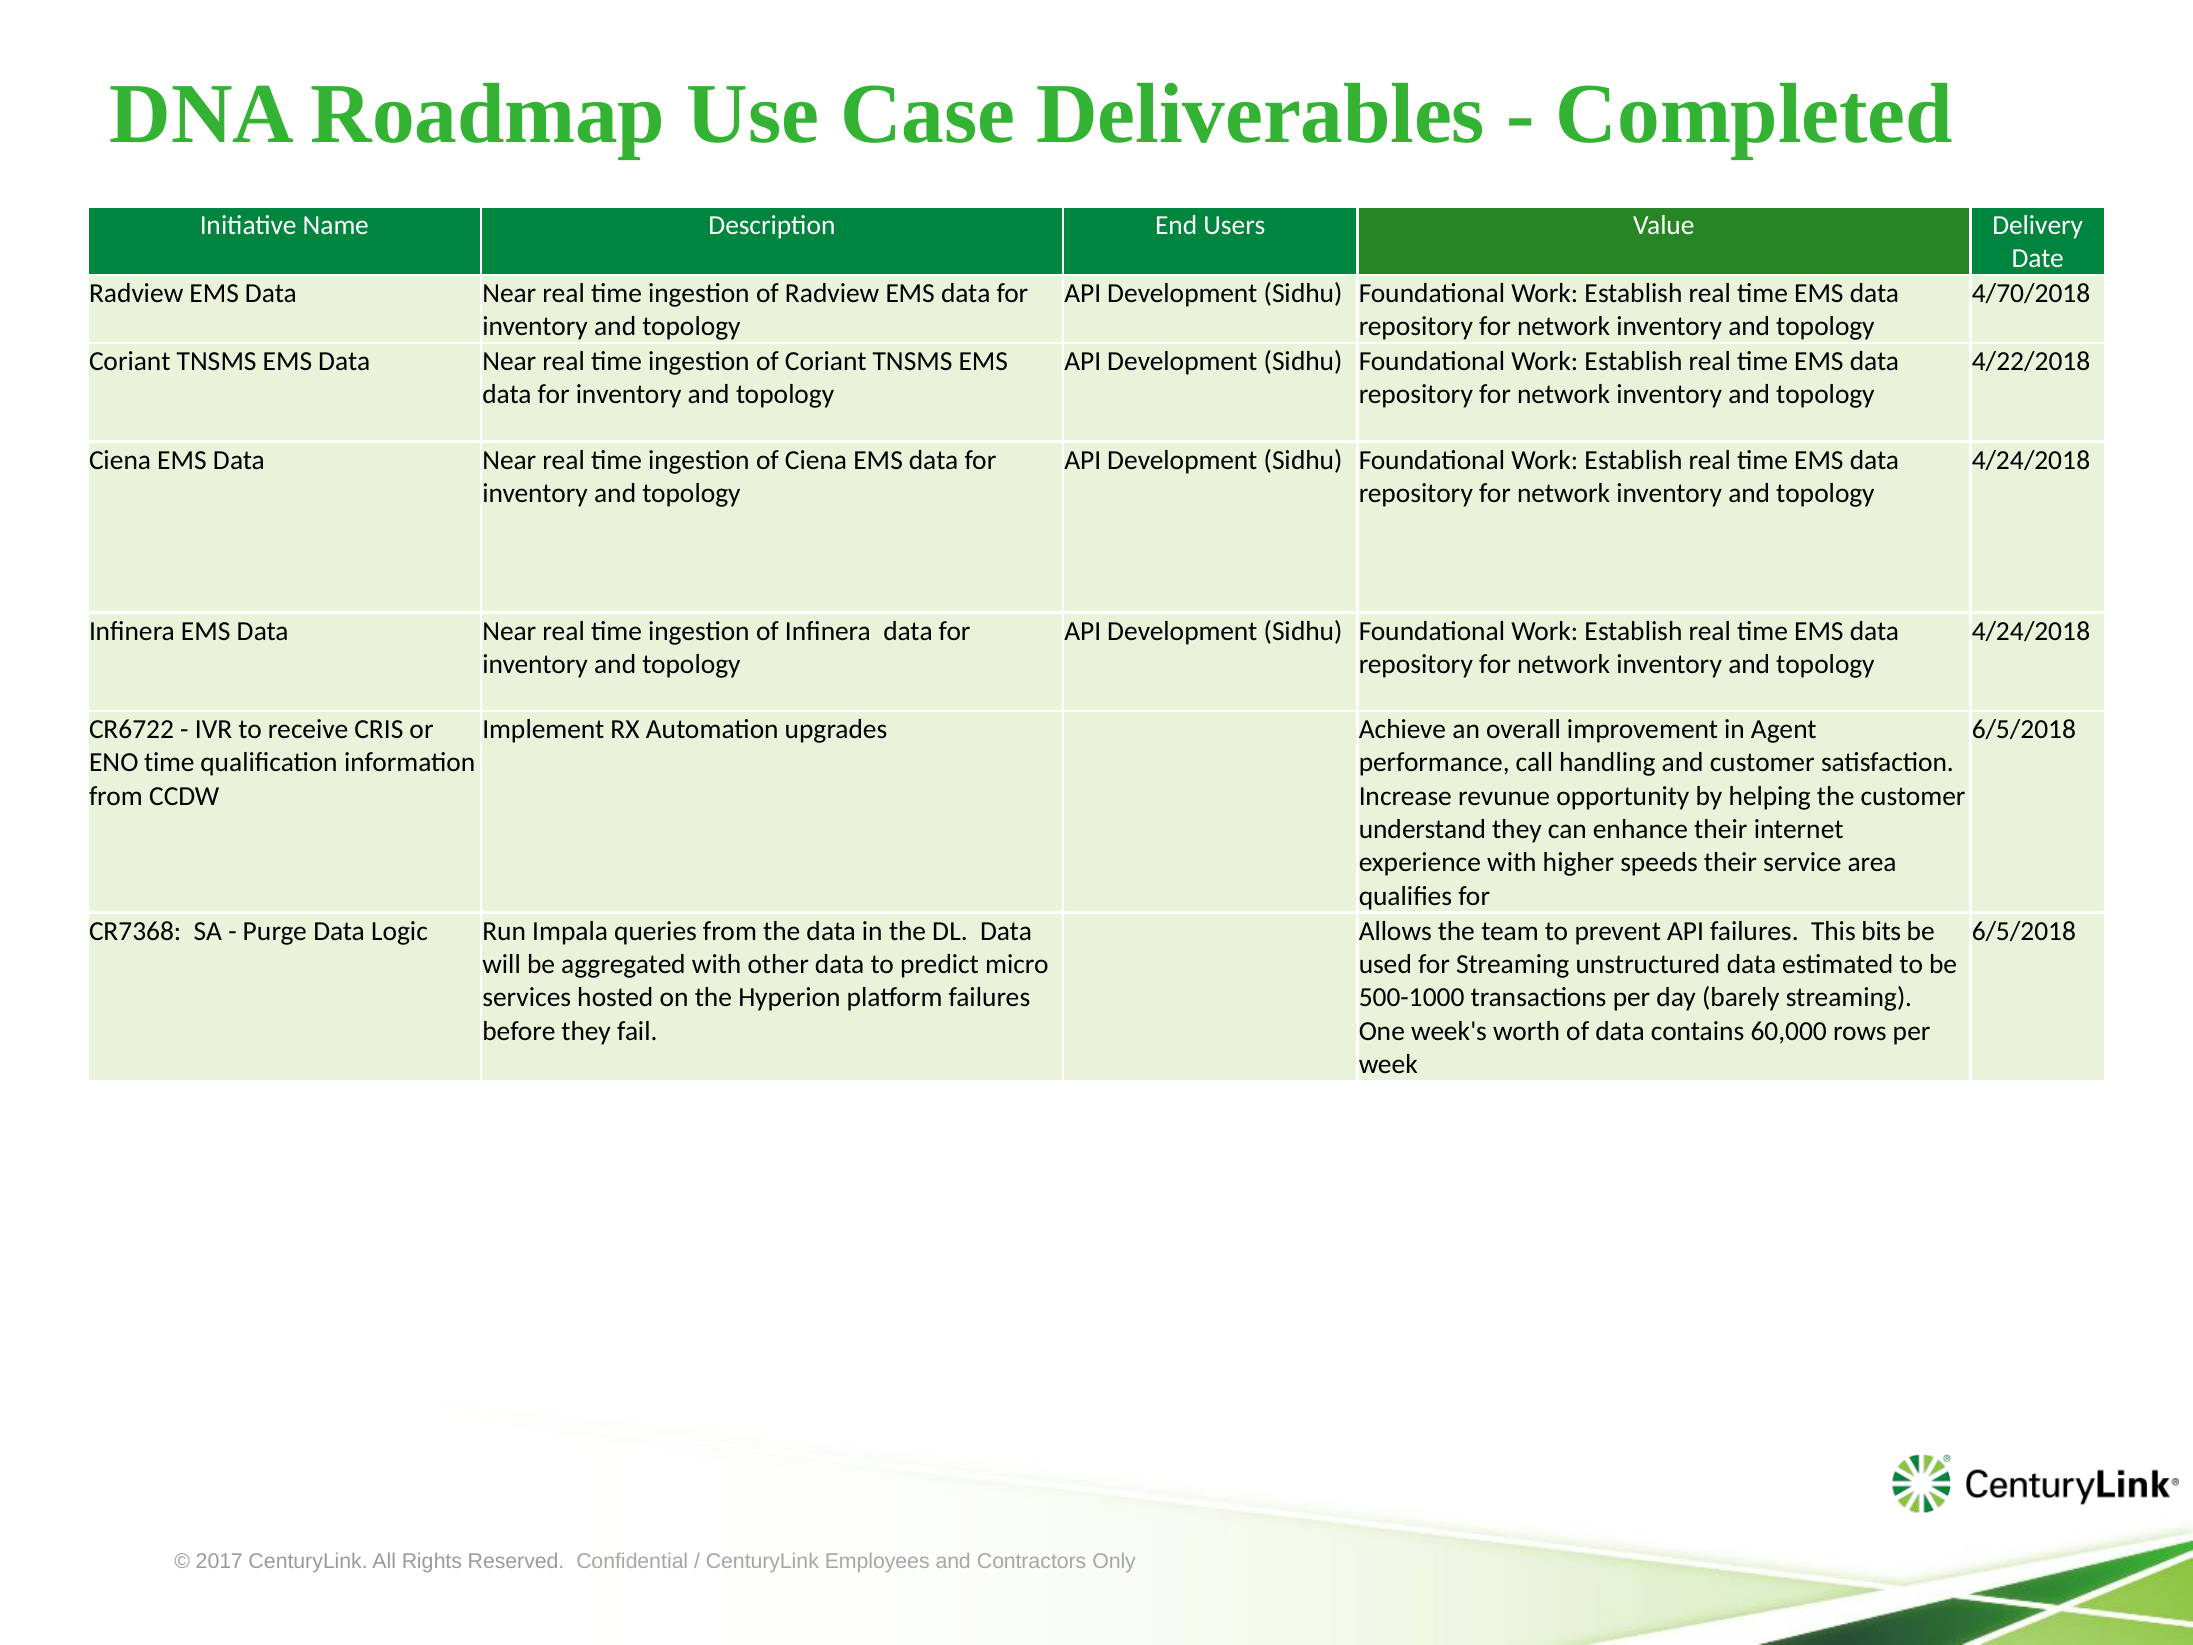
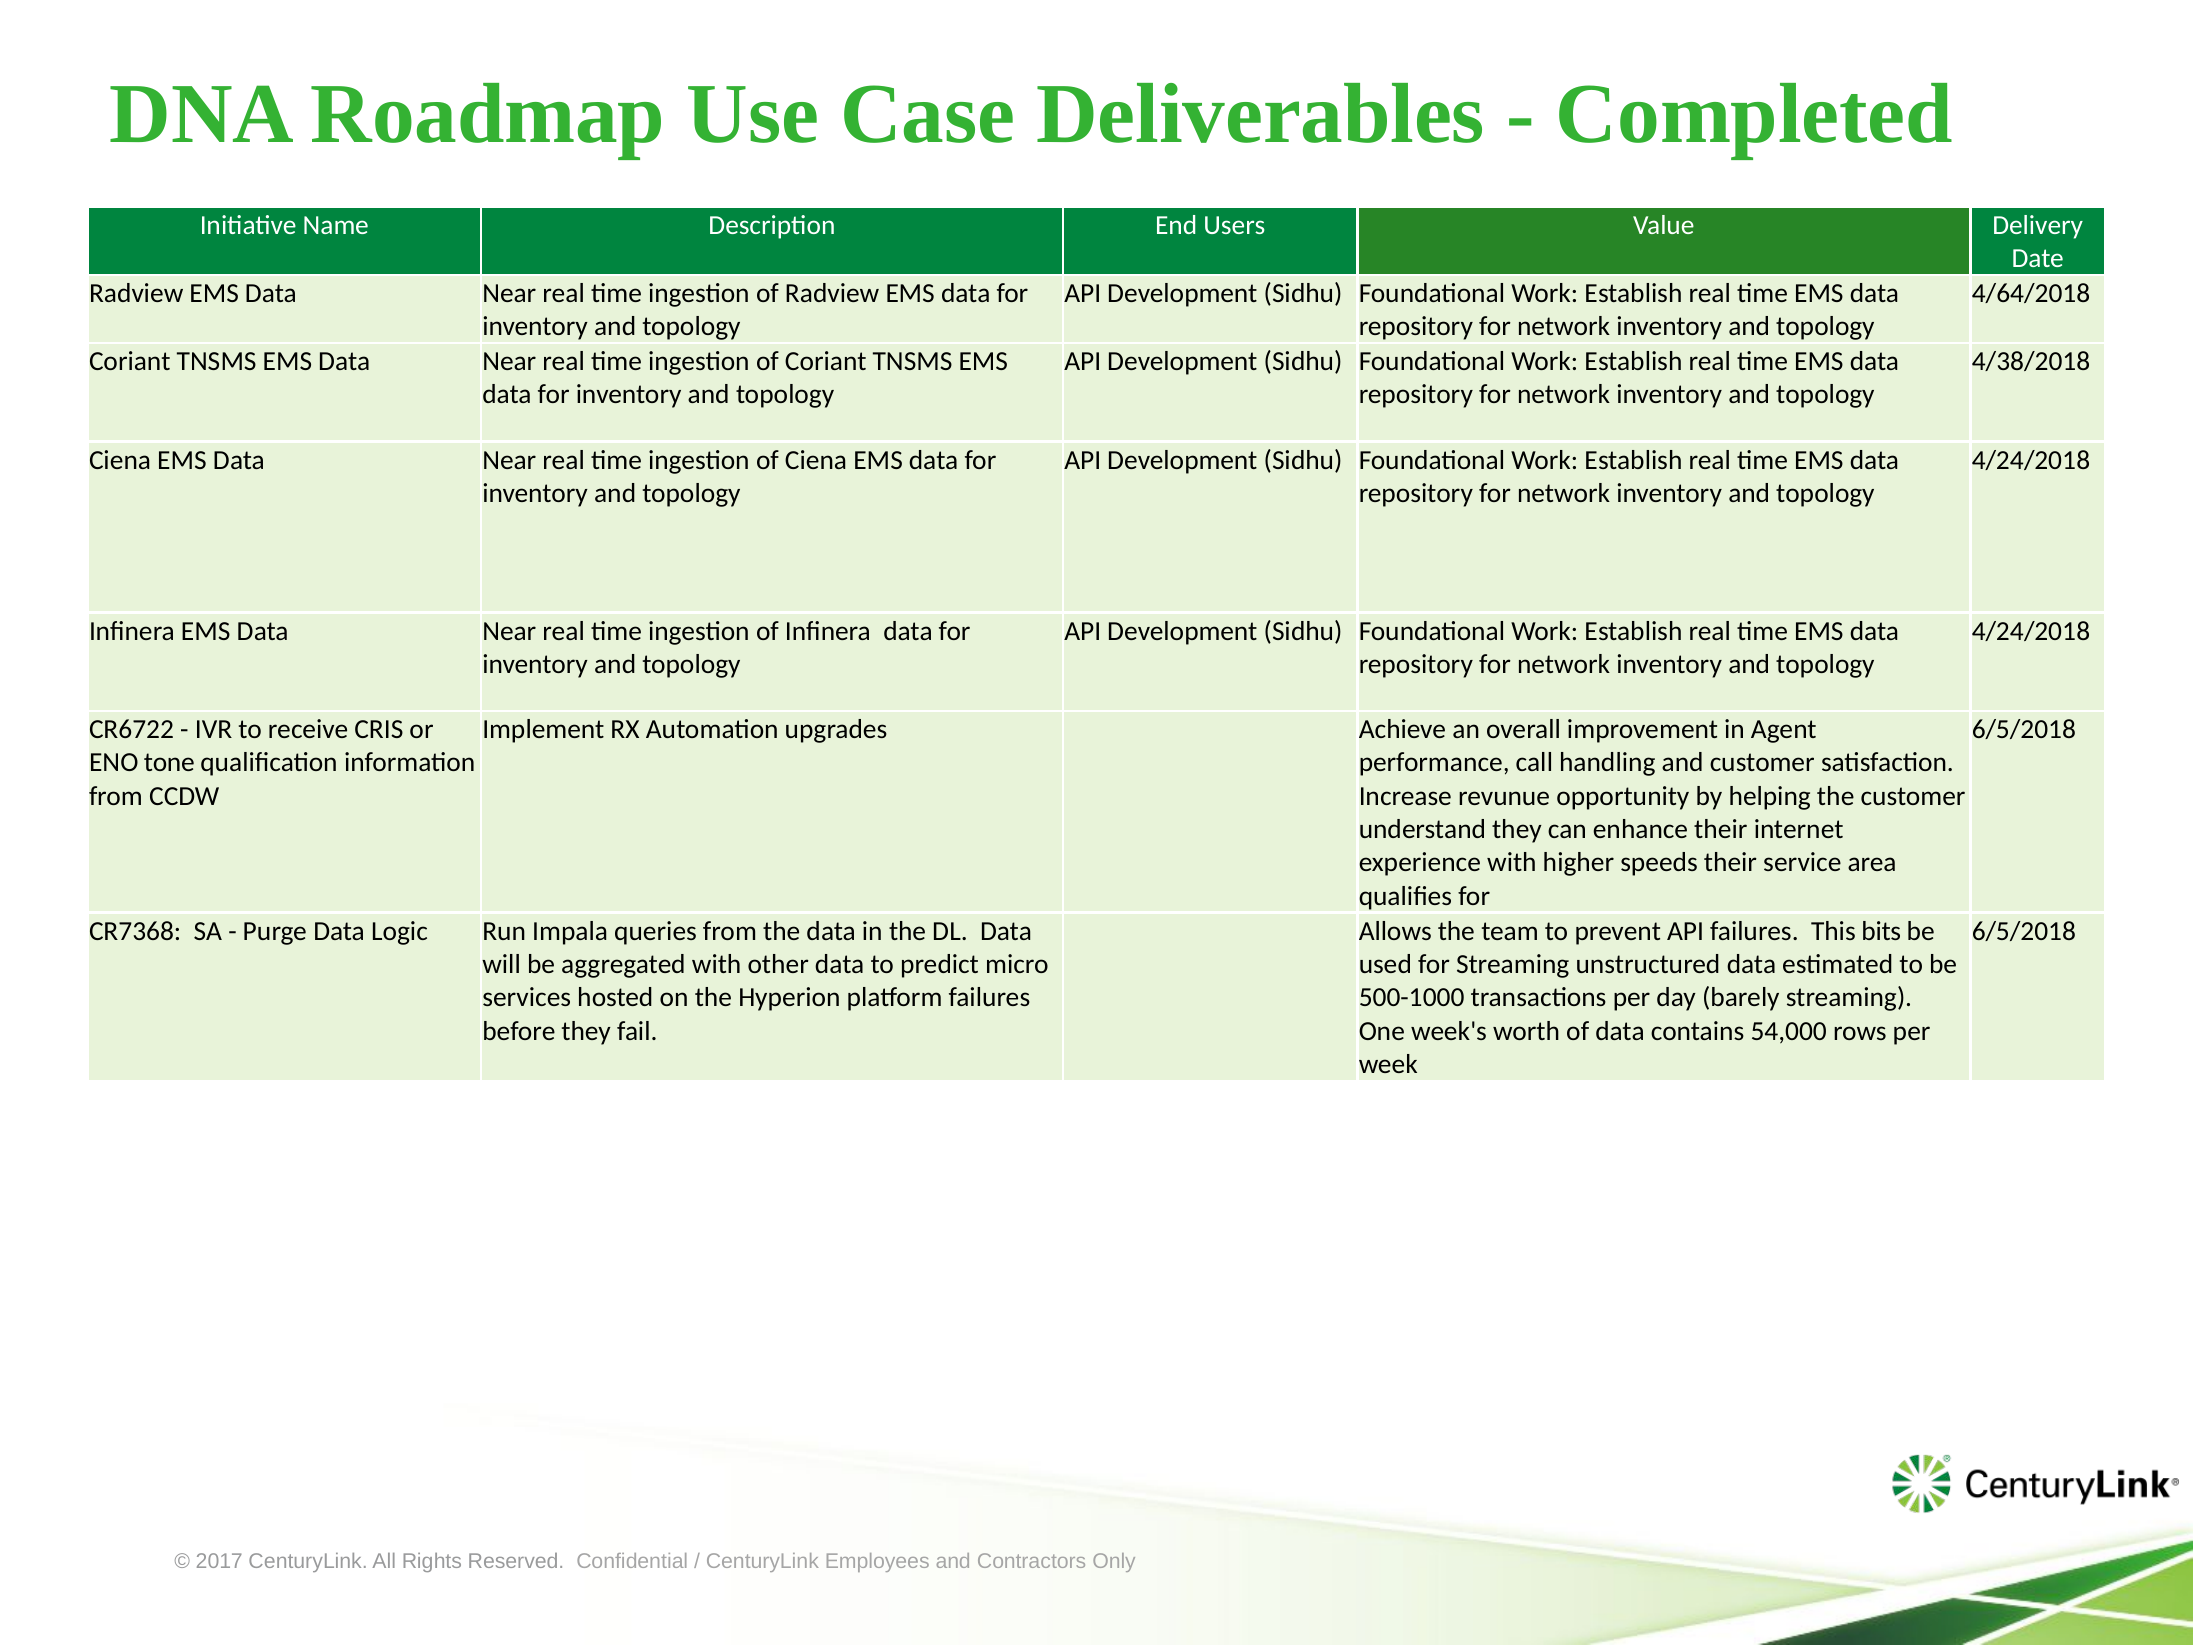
4/70/2018: 4/70/2018 -> 4/64/2018
4/22/2018: 4/22/2018 -> 4/38/2018
ENO time: time -> tone
60,000: 60,000 -> 54,000
